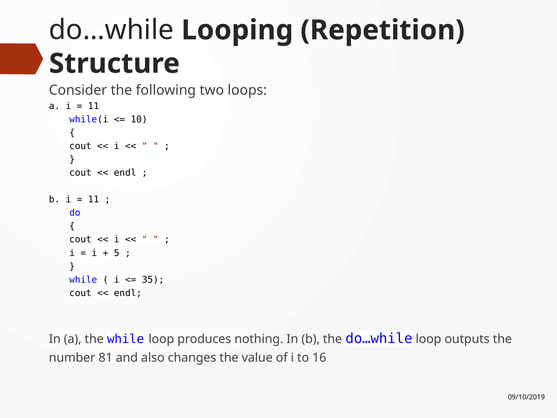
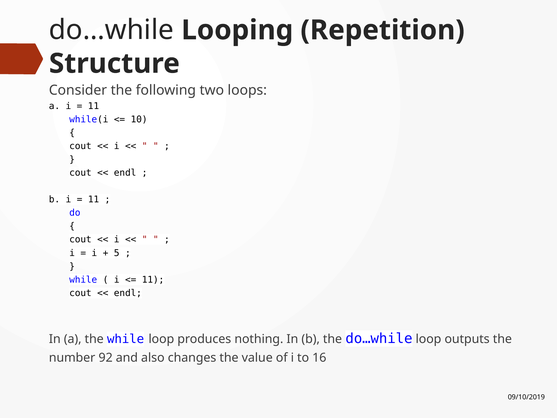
35 at (153, 280): 35 -> 11
81: 81 -> 92
